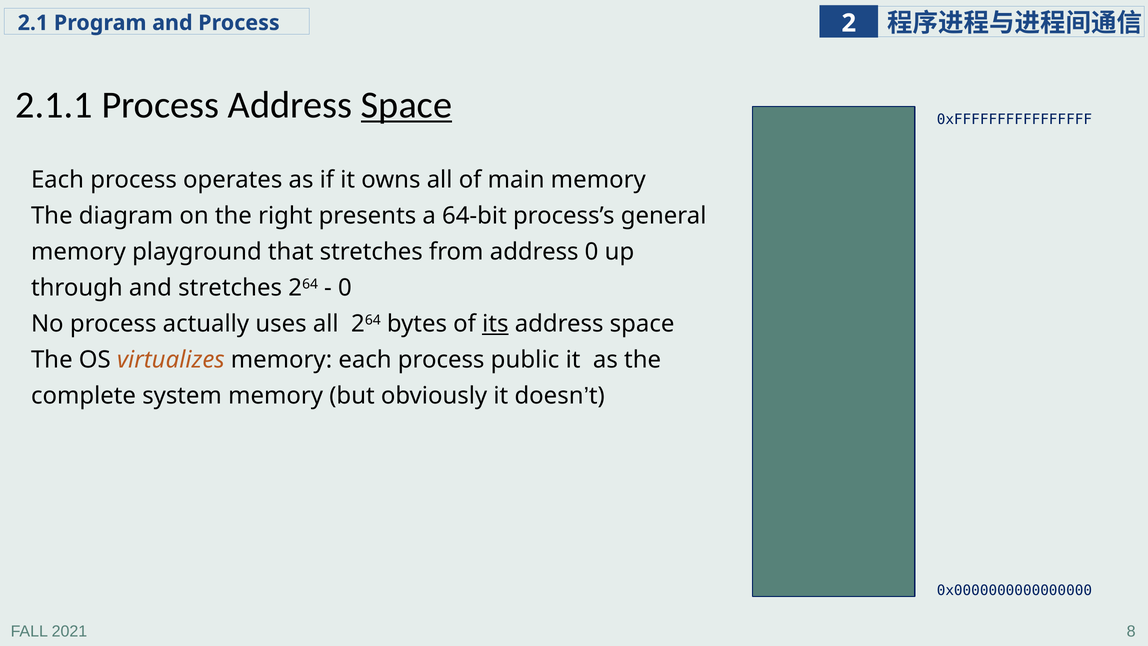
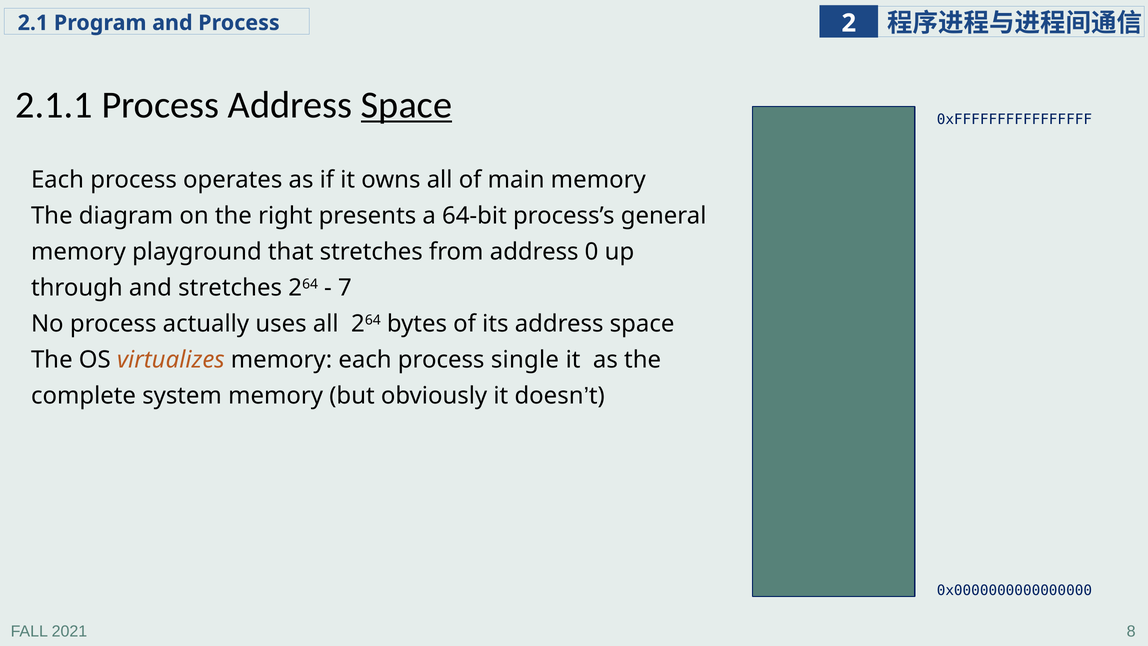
0 at (345, 288): 0 -> 7
its underline: present -> none
public: public -> single
